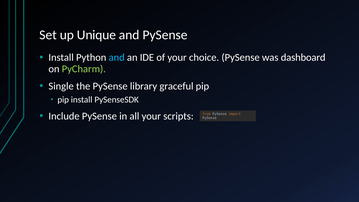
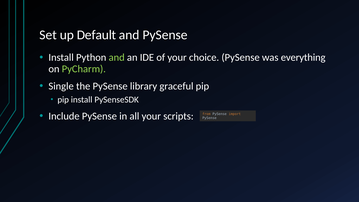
Unique: Unique -> Default
and at (117, 58) colour: light blue -> light green
dashboard: dashboard -> everything
